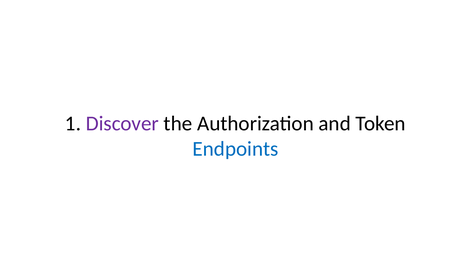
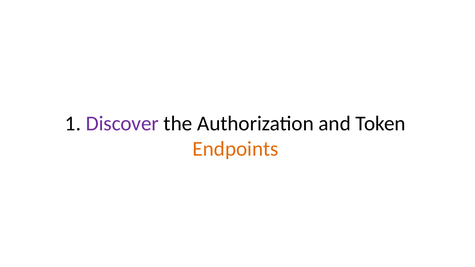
Endpoints colour: blue -> orange
